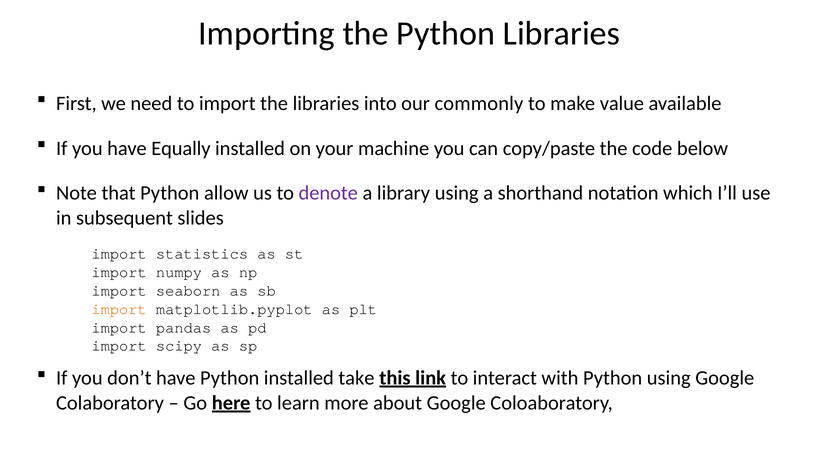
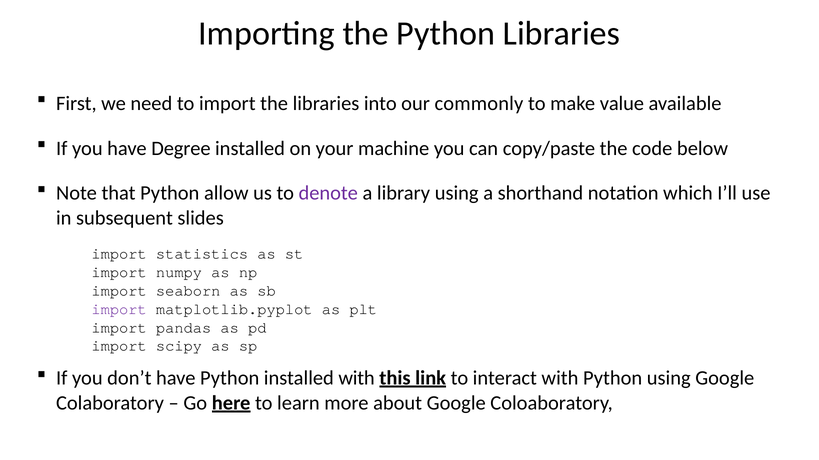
Equally: Equally -> Degree
import at (119, 310) colour: orange -> purple
installed take: take -> with
